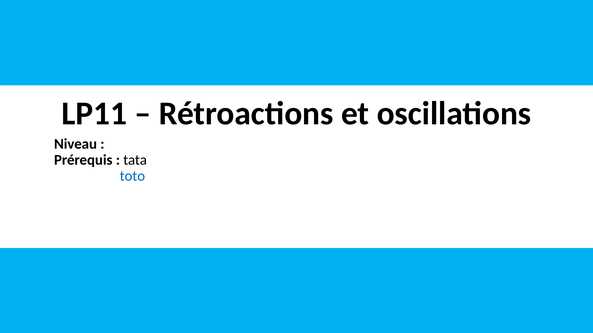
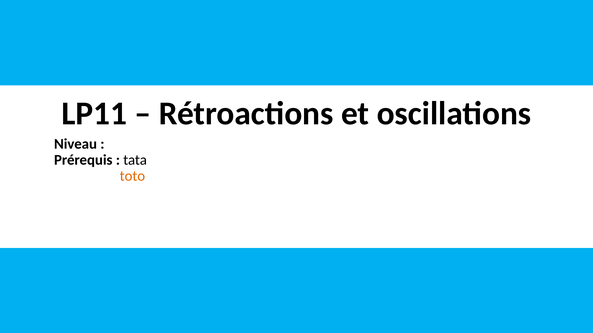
toto colour: blue -> orange
